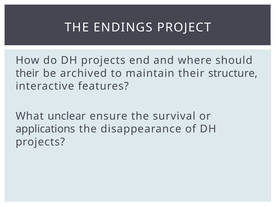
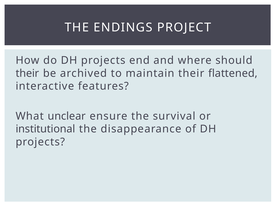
structure: structure -> flattened
applications: applications -> institutional
